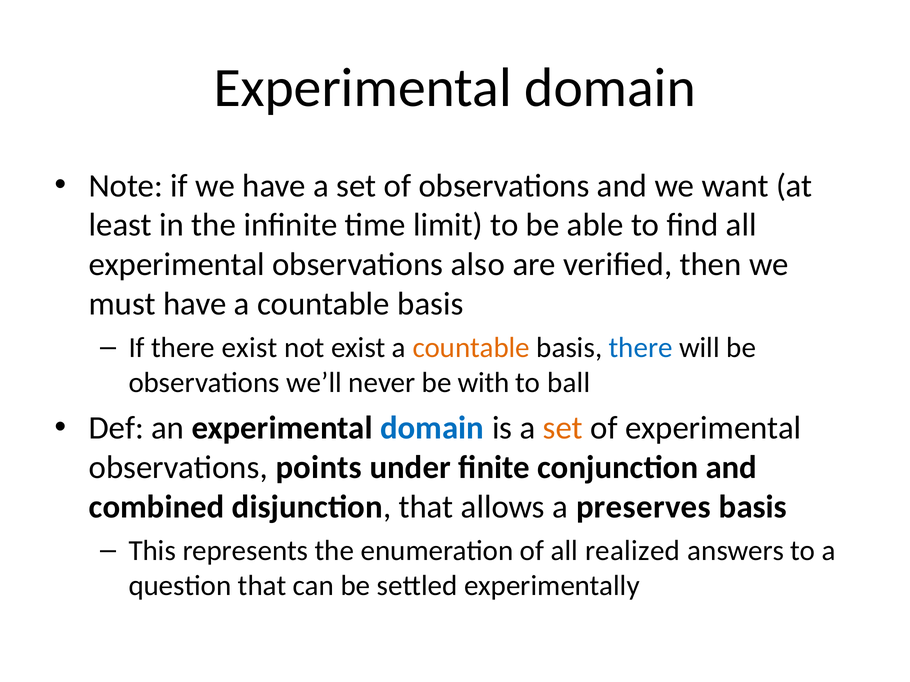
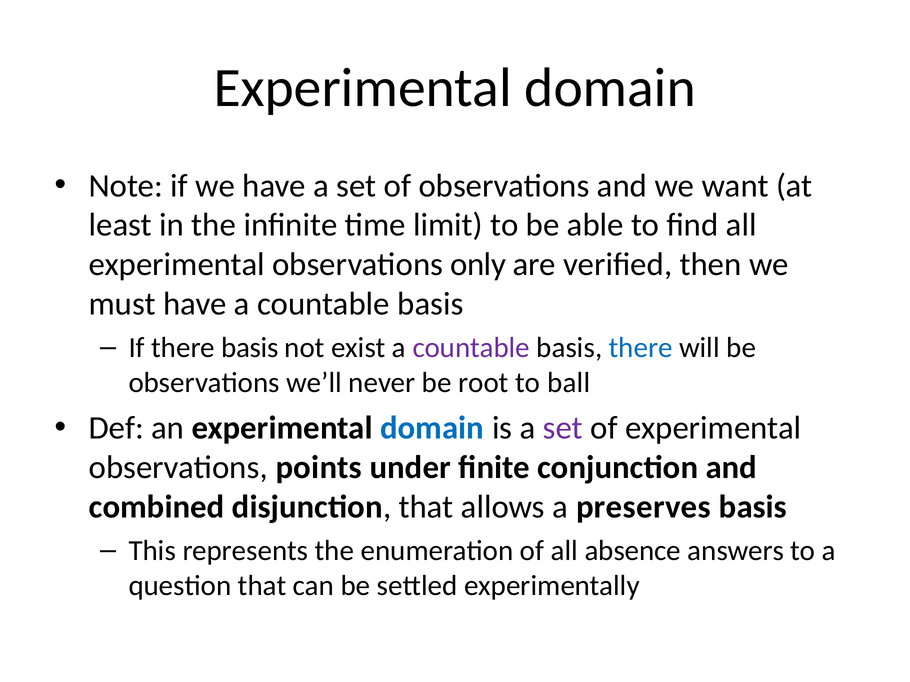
also: also -> only
there exist: exist -> basis
countable at (471, 348) colour: orange -> purple
with: with -> root
set at (563, 428) colour: orange -> purple
realized: realized -> absence
